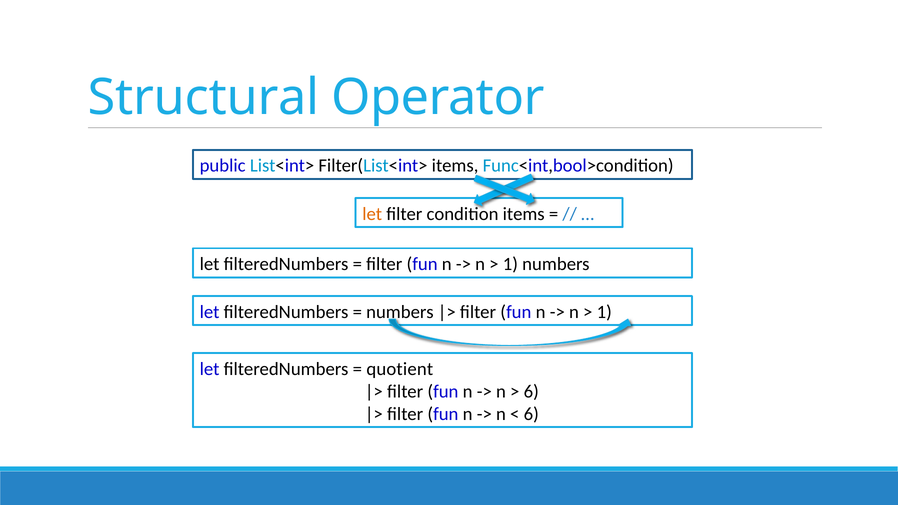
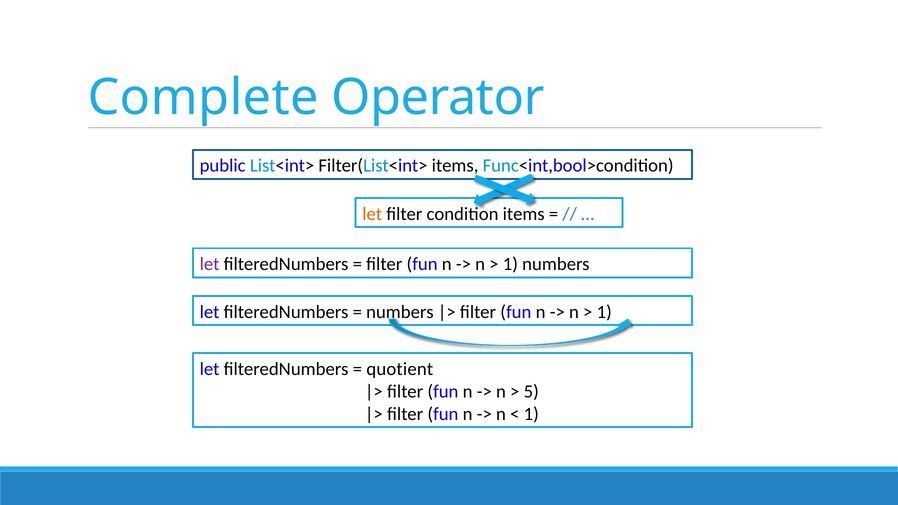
Structural: Structural -> Complete
let at (210, 264) colour: black -> purple
6 at (531, 392): 6 -> 5
6 at (531, 414): 6 -> 1
